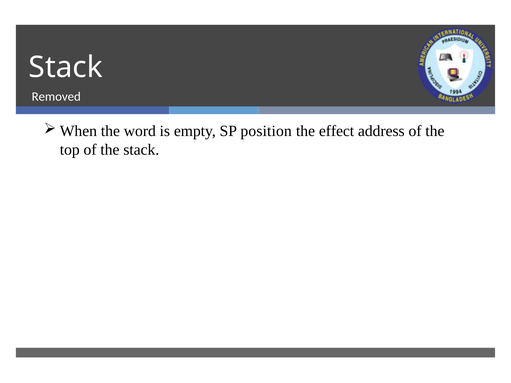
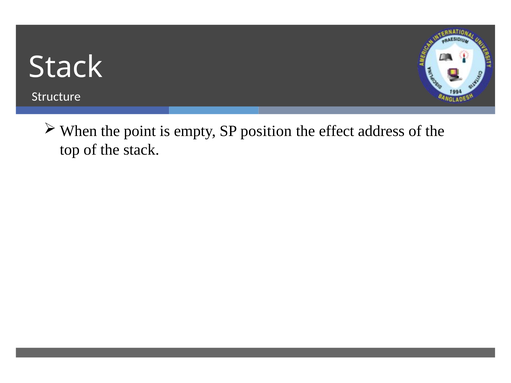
Removed: Removed -> Structure
word: word -> point
